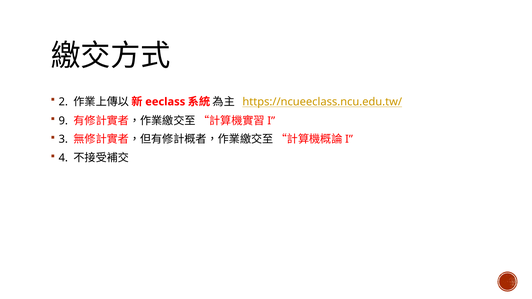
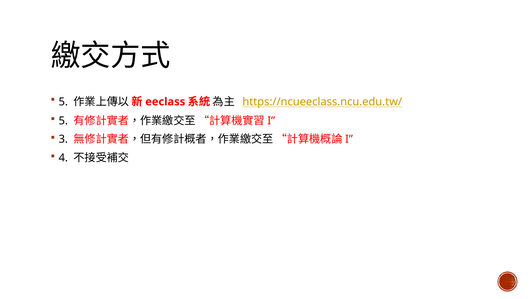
2 at (63, 102): 2 -> 5
9 at (63, 121): 9 -> 5
